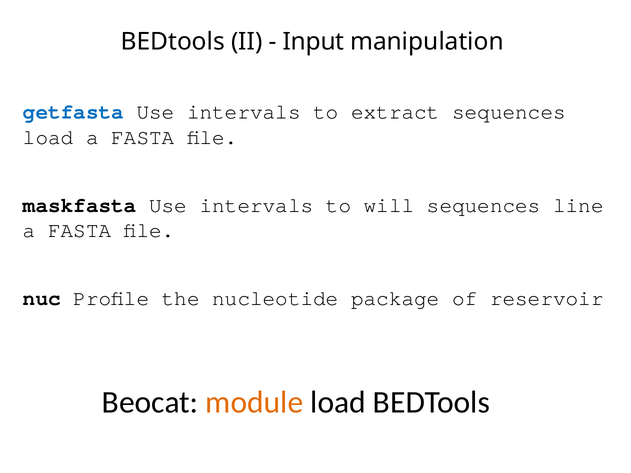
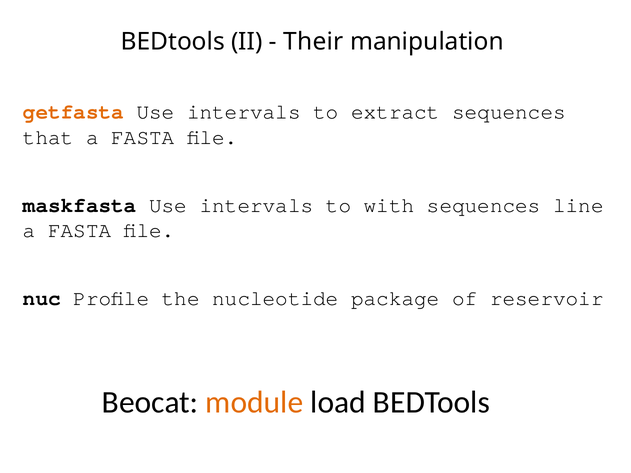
Input: Input -> Their
getfasta colour: blue -> orange
load at (48, 137): load -> that
will: will -> with
